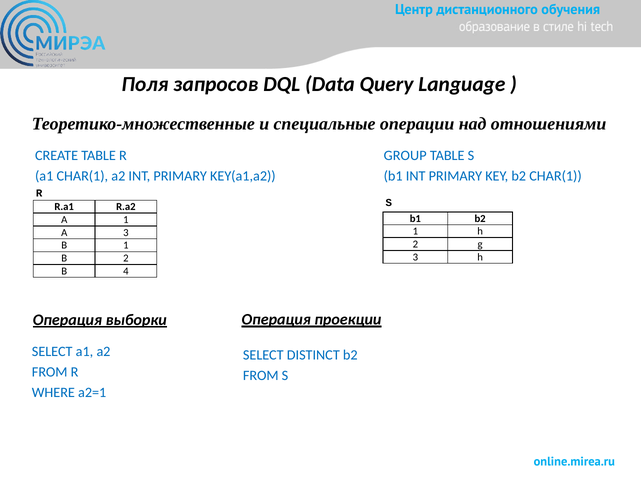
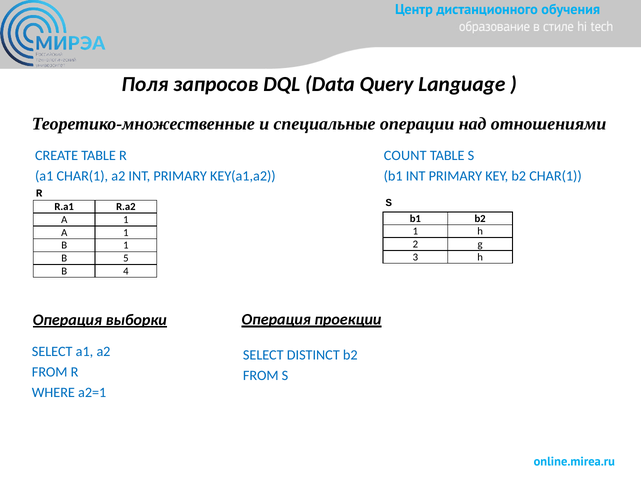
GROUP: GROUP -> COUNT
3 at (126, 232): 3 -> 1
B 2: 2 -> 5
